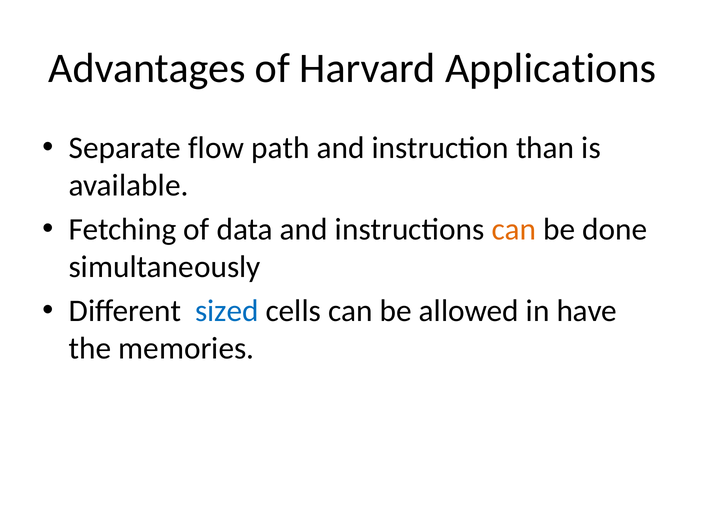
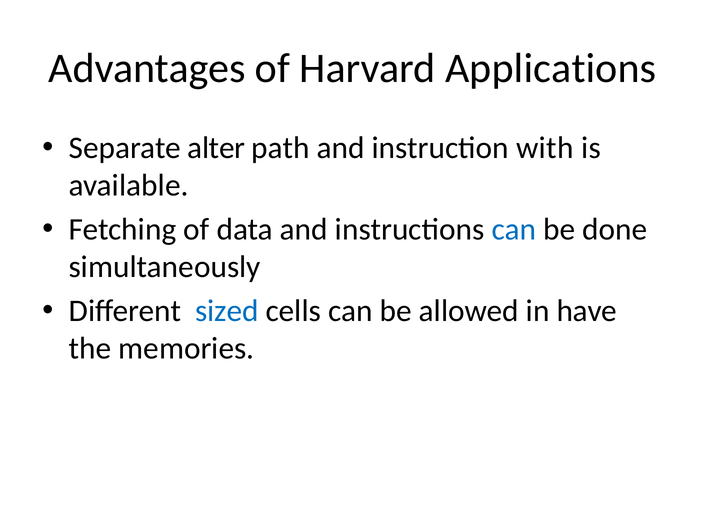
flow: flow -> alter
than: than -> with
can at (514, 229) colour: orange -> blue
